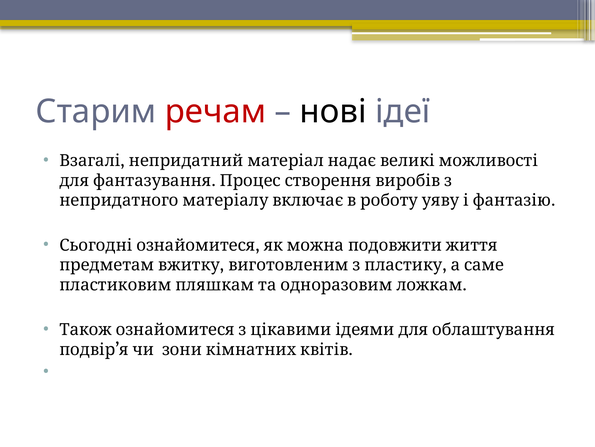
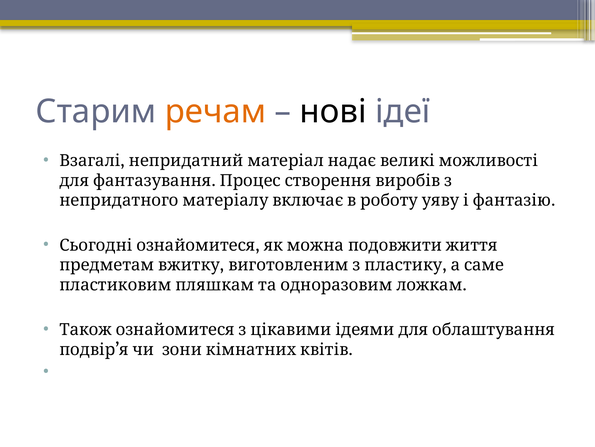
речам colour: red -> orange
